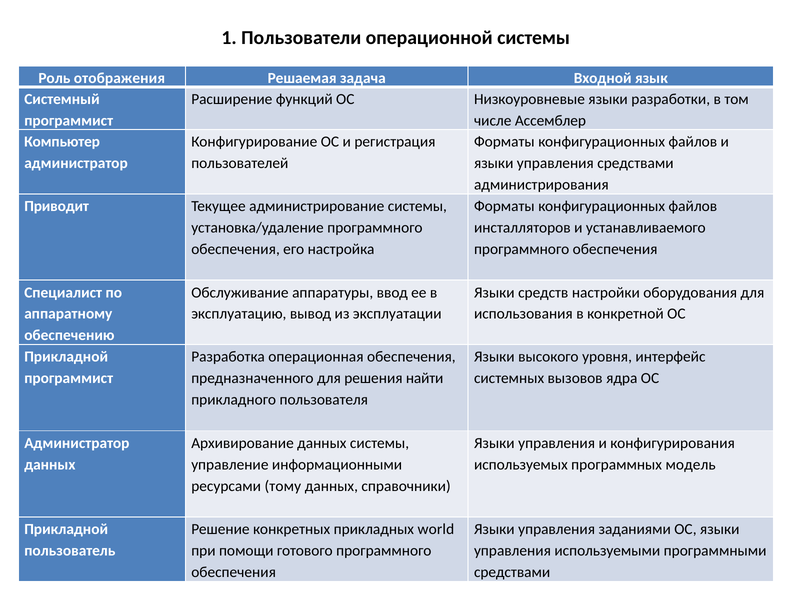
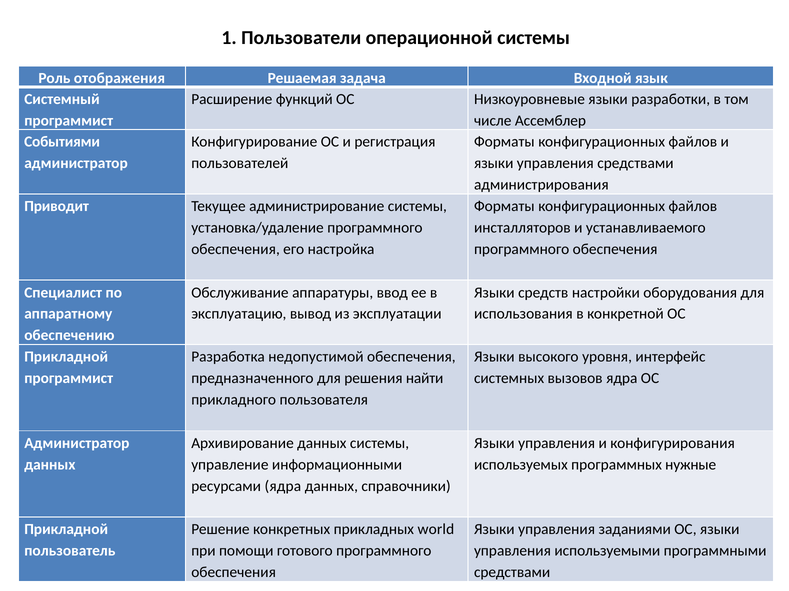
Компьютер: Компьютер -> Событиями
операционная: операционная -> недопустимой
модель: модель -> нужные
ресурсами тому: тому -> ядра
